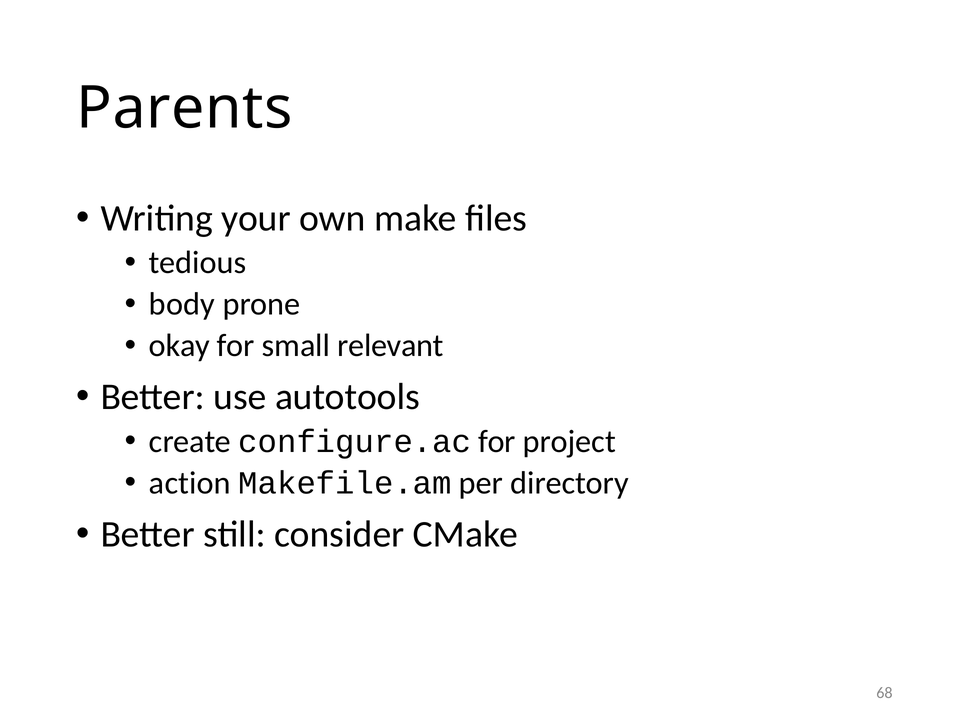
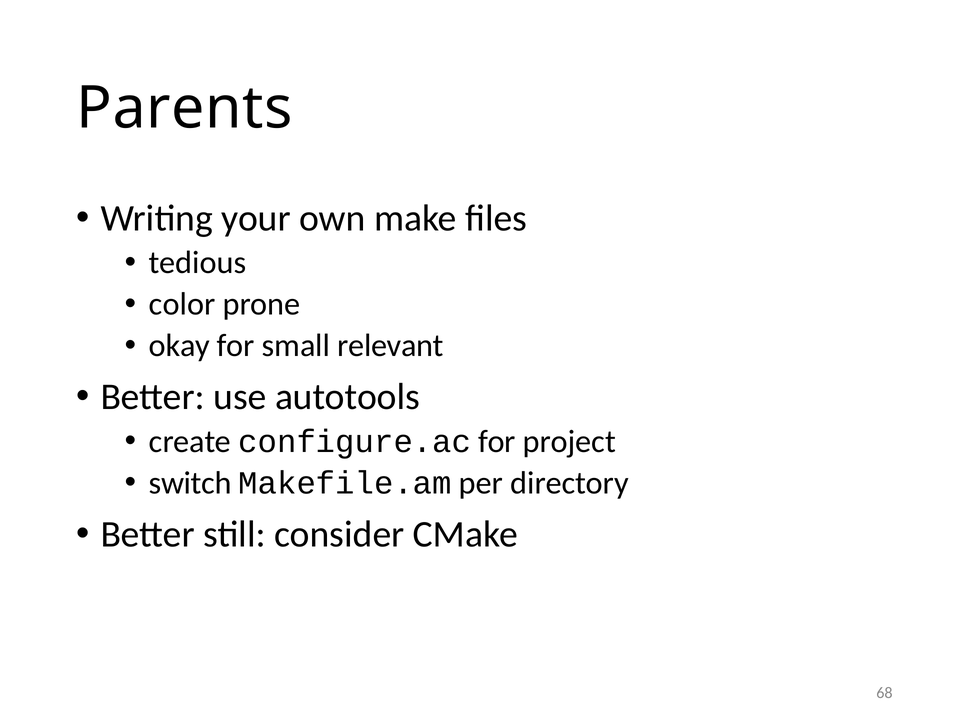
body: body -> color
action: action -> switch
